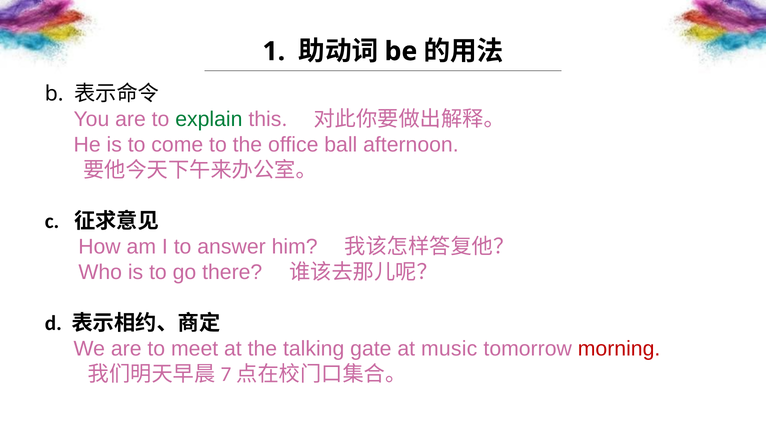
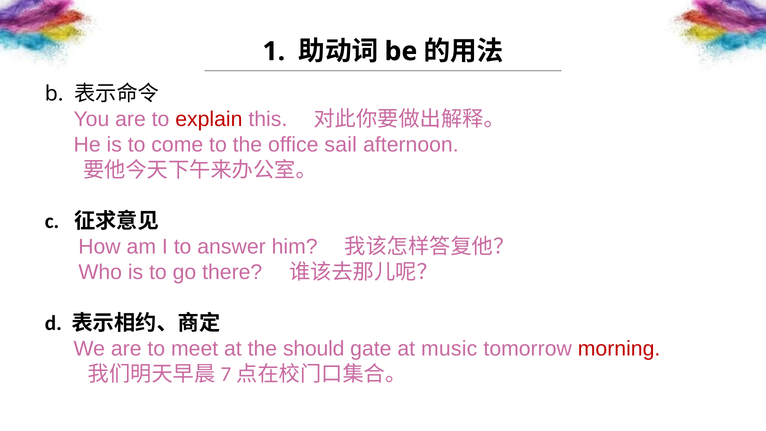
explain colour: green -> red
ball: ball -> sail
talking: talking -> should
